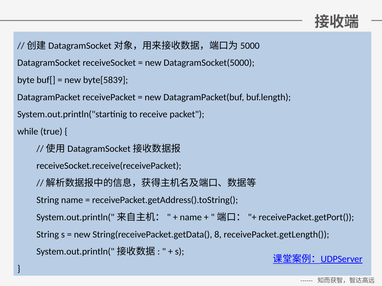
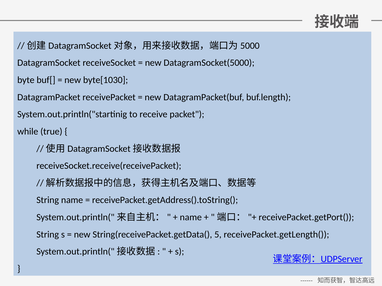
byte[5839: byte[5839 -> byte[1030
8: 8 -> 5
